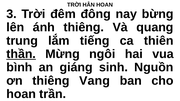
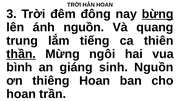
bừng underline: none -> present
ánh thiêng: thiêng -> nguồn
thiêng Vang: Vang -> Hoan
